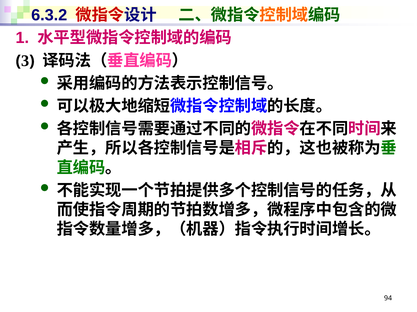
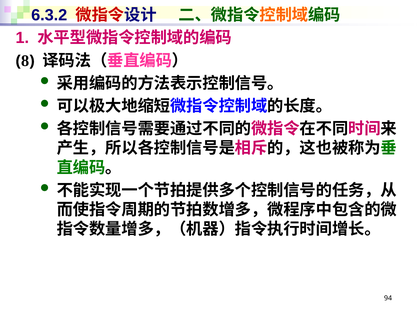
3: 3 -> 8
